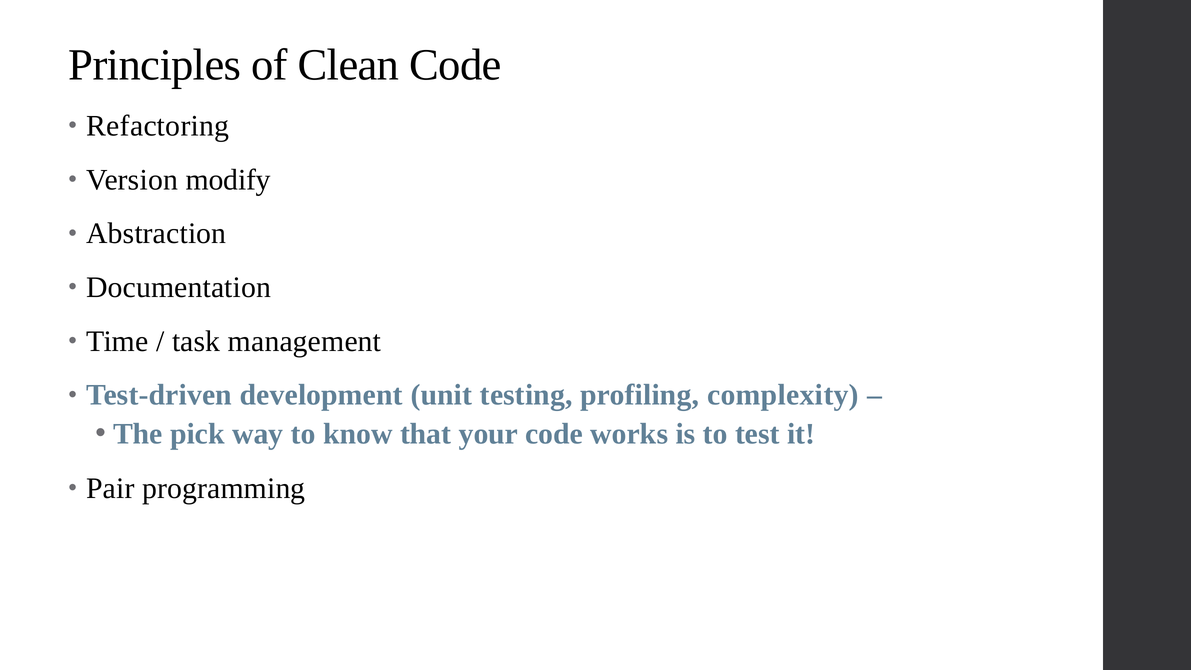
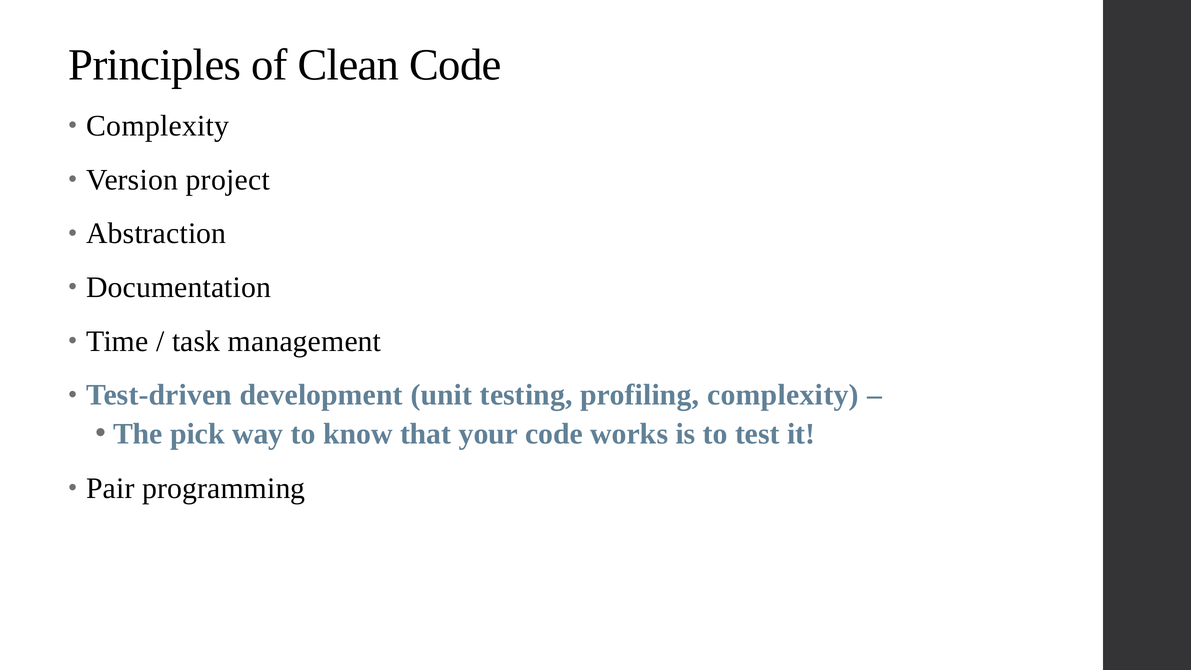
Refactoring at (158, 126): Refactoring -> Complexity
modify: modify -> project
